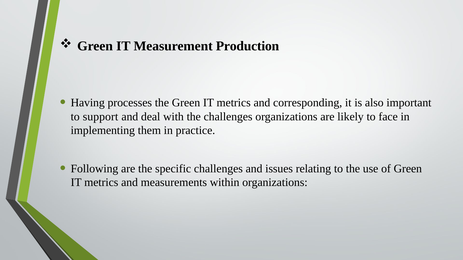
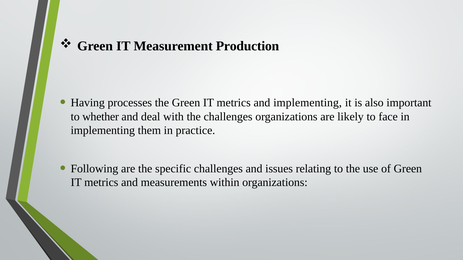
and corresponding: corresponding -> implementing
support: support -> whether
